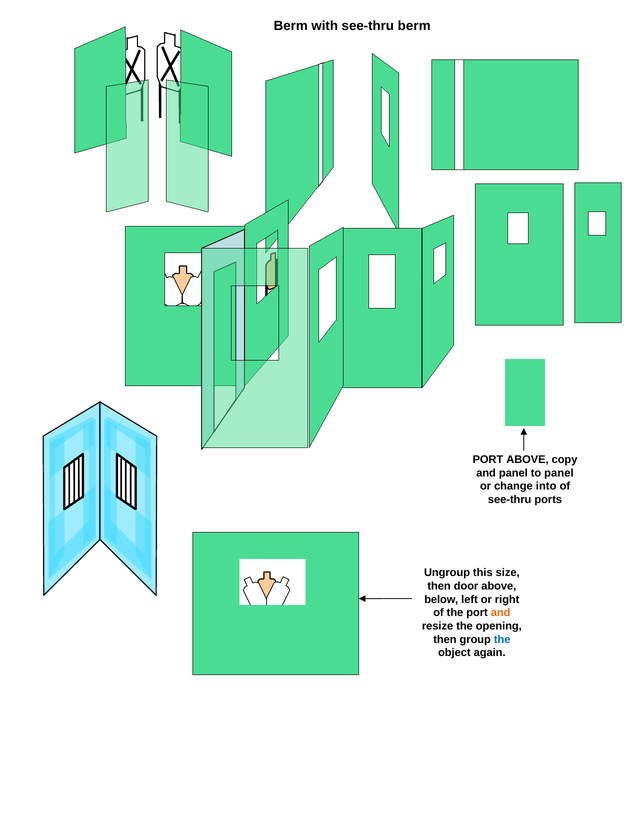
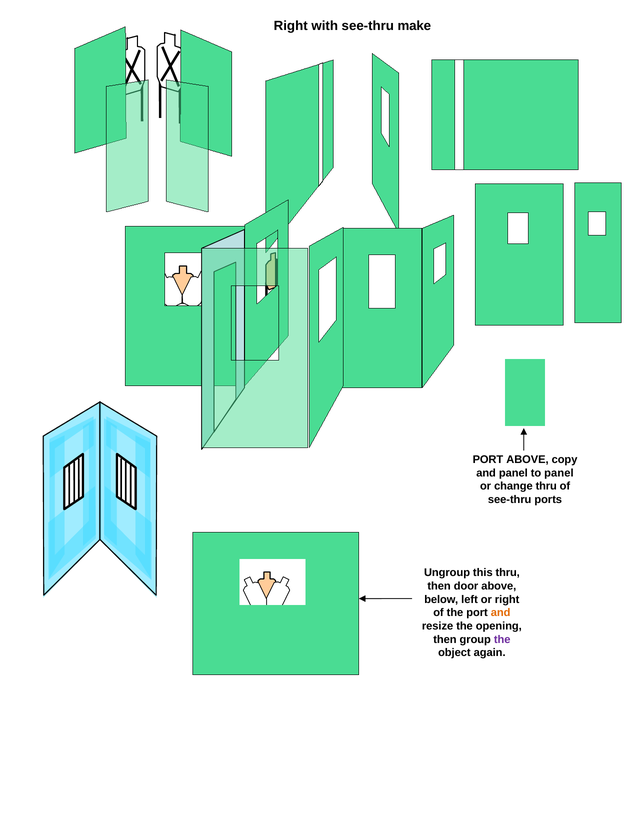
Berm at (291, 26): Berm -> Right
see-thru berm: berm -> make
change into: into -> thru
this size: size -> thru
the at (502, 639) colour: blue -> purple
